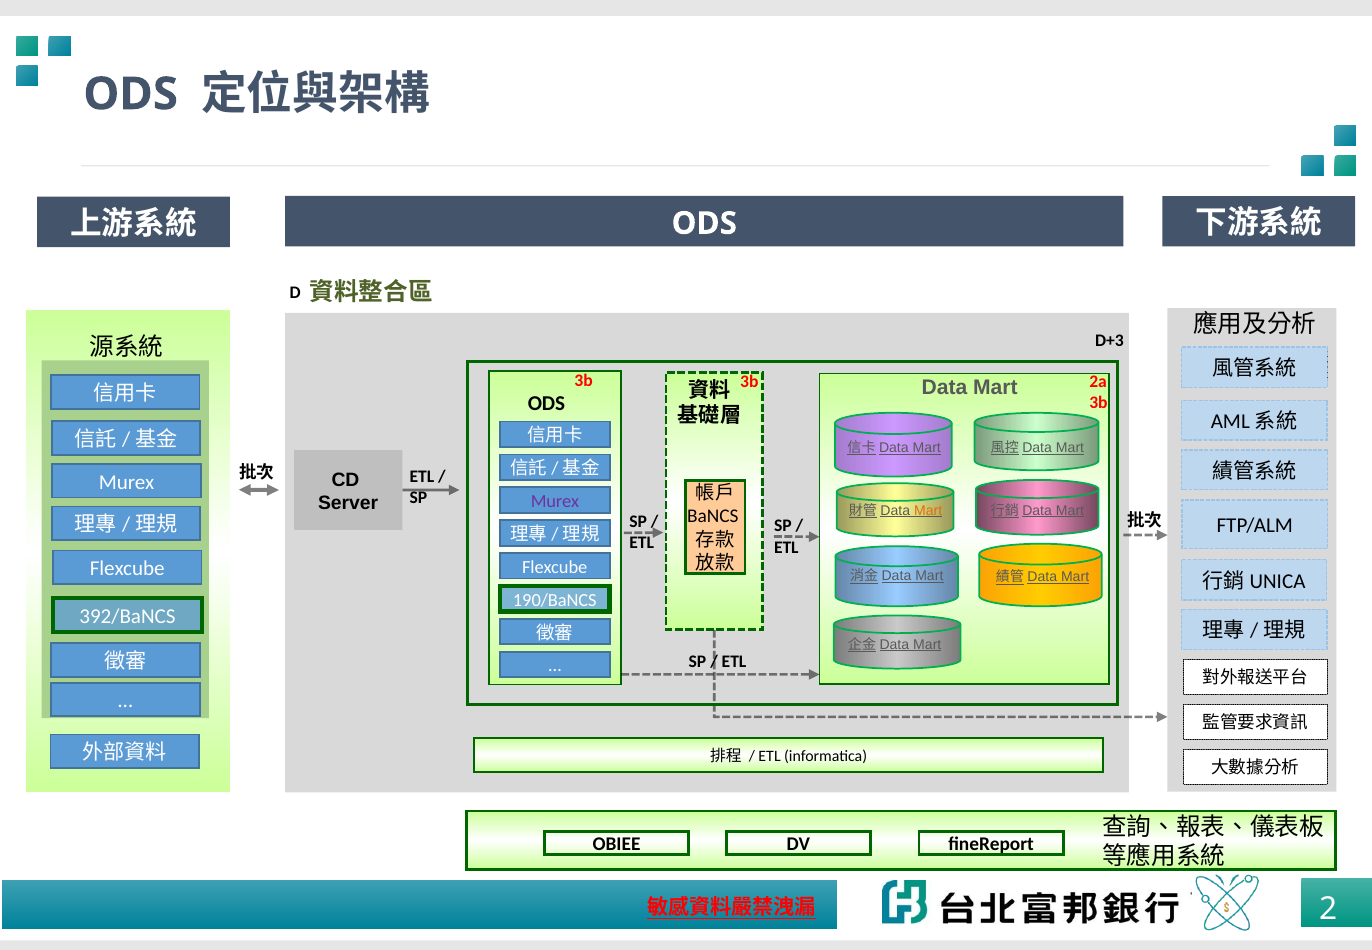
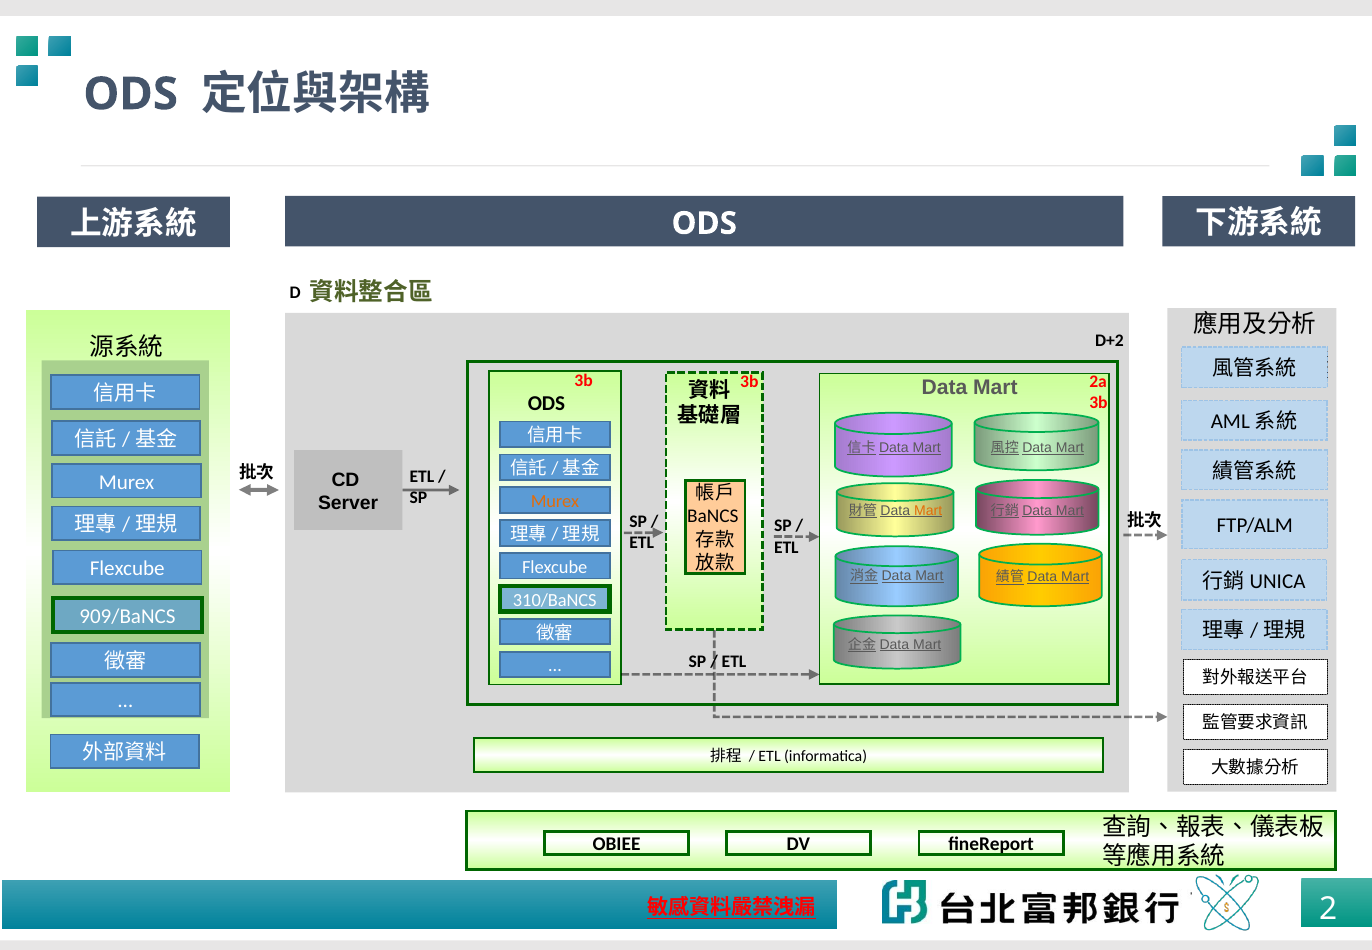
D+3: D+3 -> D+2
Murex at (555, 501) colour: purple -> orange
190/BaNCS: 190/BaNCS -> 310/BaNCS
392/BaNCS: 392/BaNCS -> 909/BaNCS
